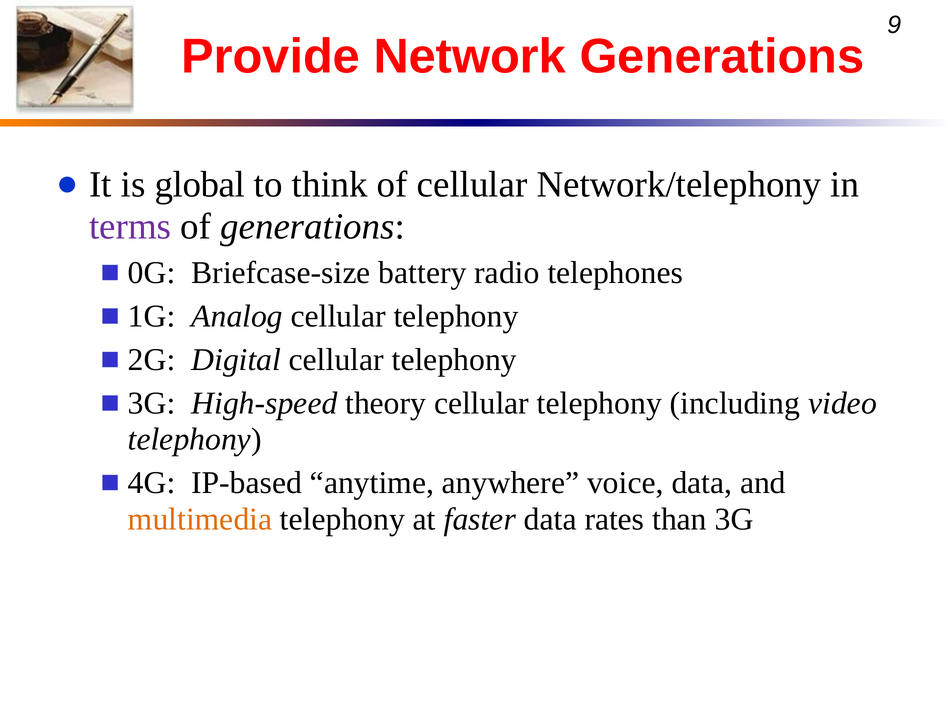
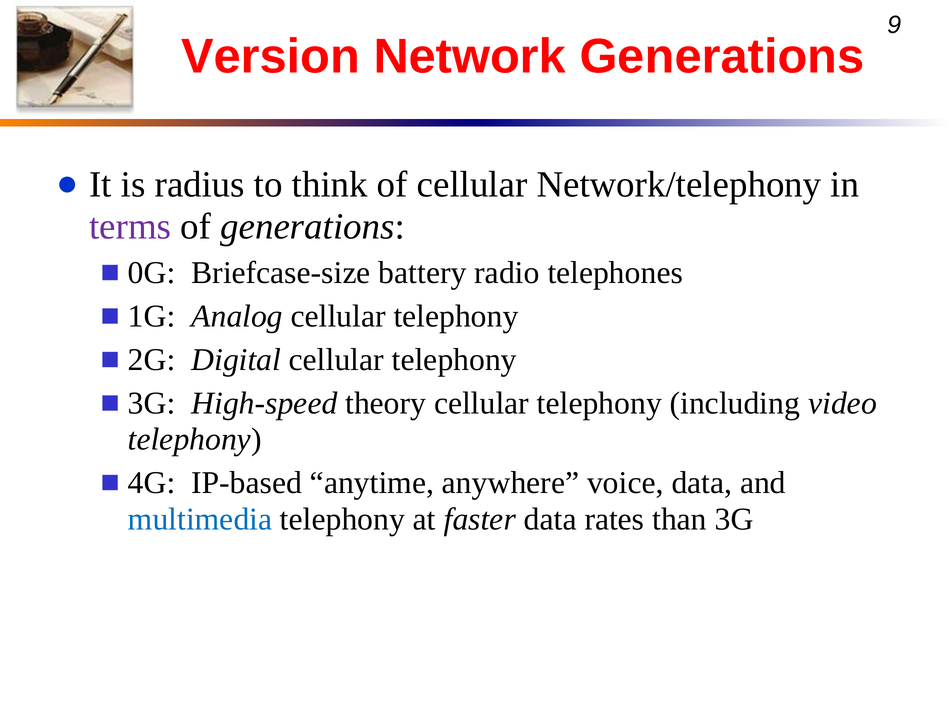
Provide: Provide -> Version
global: global -> radius
multimedia colour: orange -> blue
